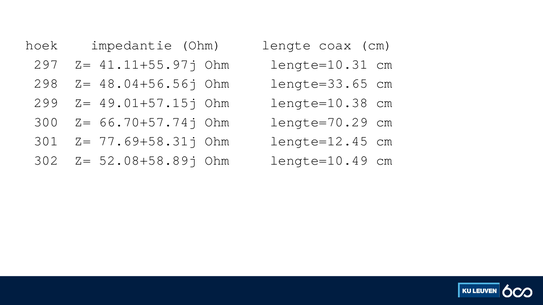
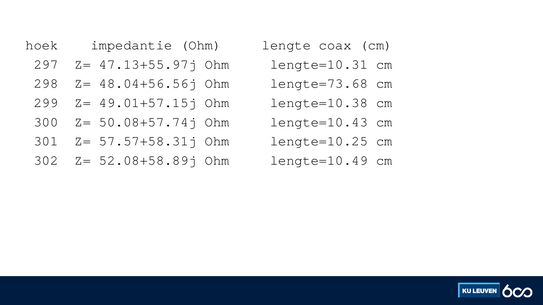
41.11+55.97j: 41.11+55.97j -> 47.13+55.97j
lengte=33.65: lengte=33.65 -> lengte=73.68
66.70+57.74j: 66.70+57.74j -> 50.08+57.74j
lengte=70.29: lengte=70.29 -> lengte=10.43
77.69+58.31j: 77.69+58.31j -> 57.57+58.31j
lengte=12.45: lengte=12.45 -> lengte=10.25
